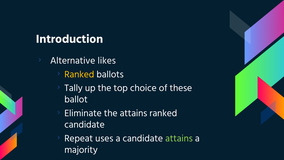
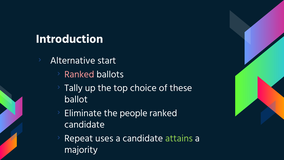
likes: likes -> start
Ranked at (79, 74) colour: yellow -> pink
the attains: attains -> people
